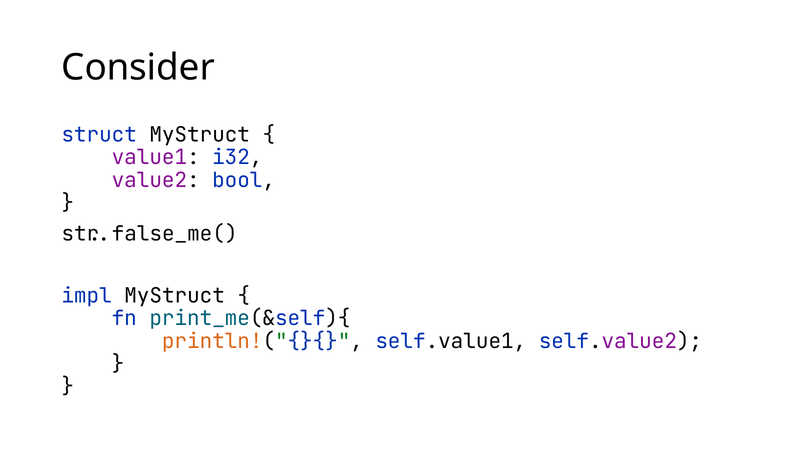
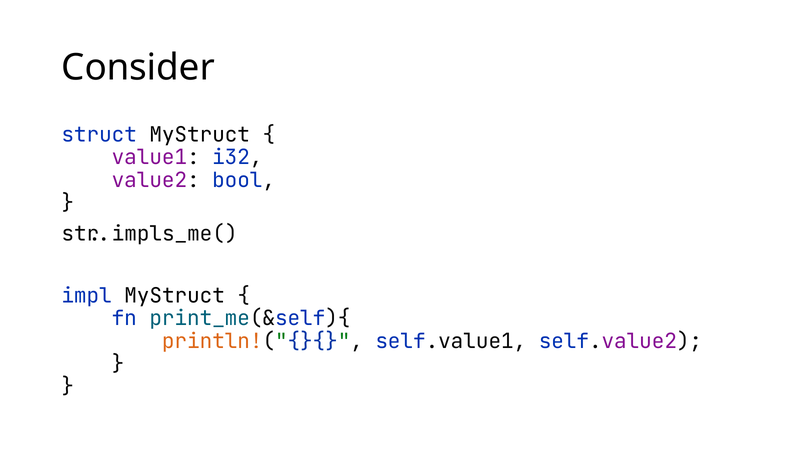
str.false_me(: str.false_me( -> str.impls_me(
